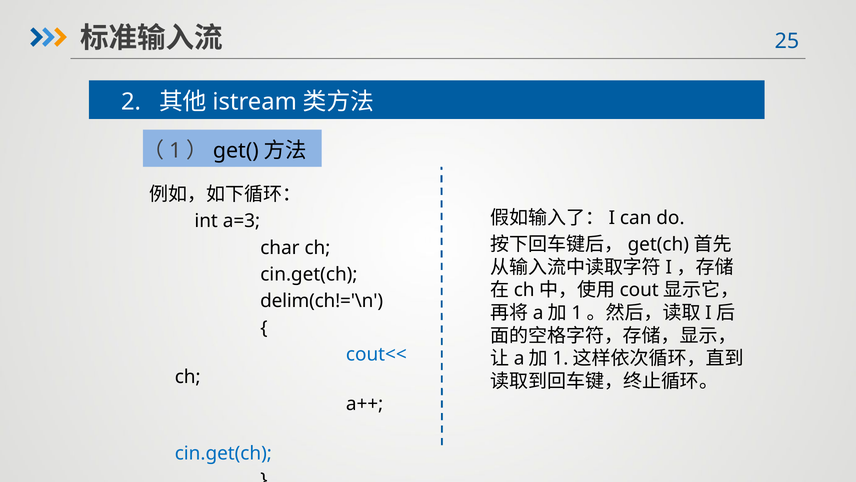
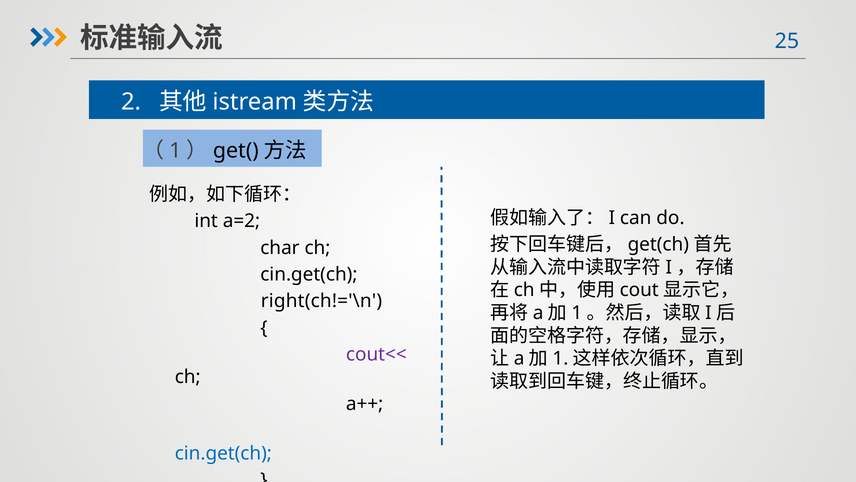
a=3: a=3 -> a=2
delim(ch!='\n: delim(ch!='\n -> right(ch!='\n
cout<< colour: blue -> purple
